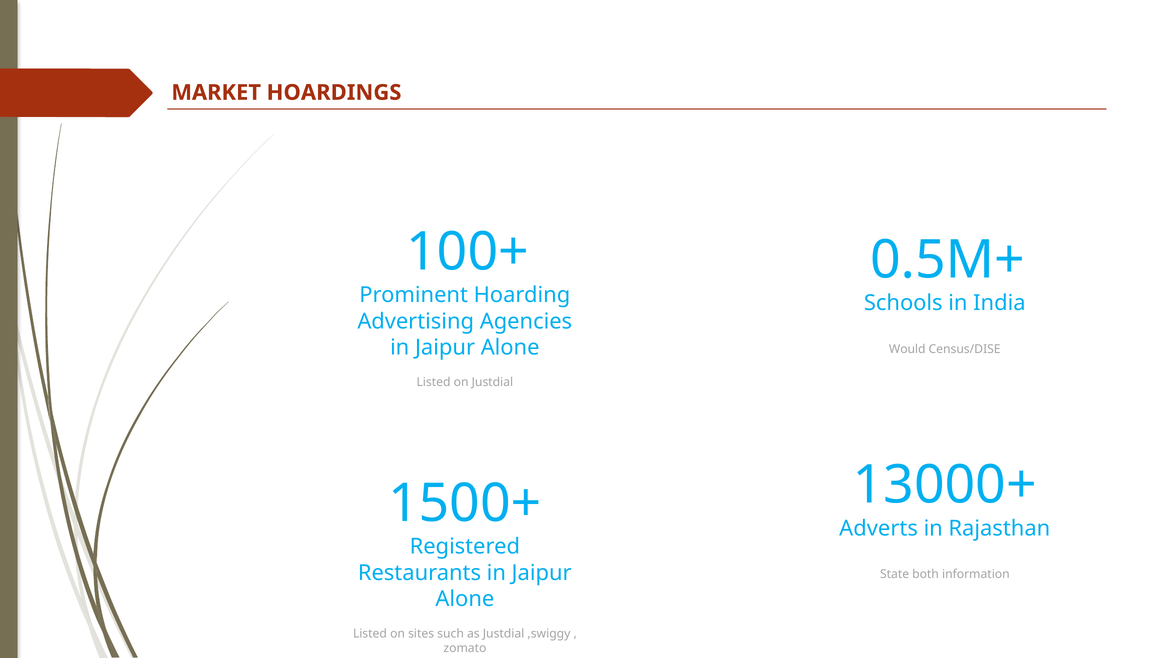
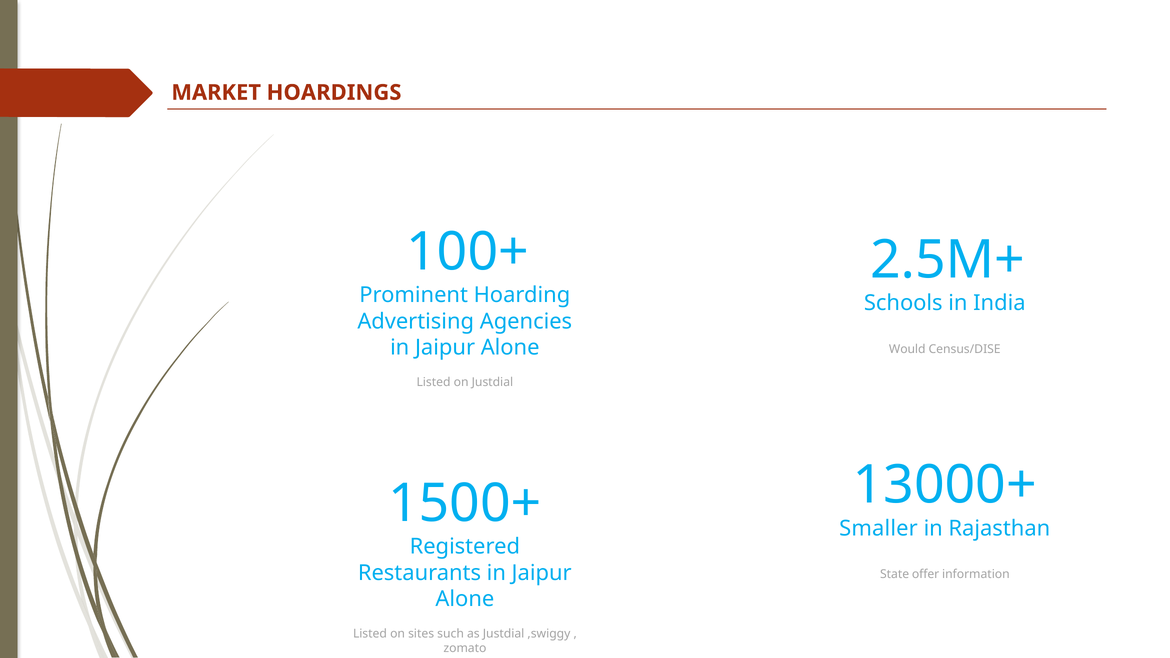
0.5M+: 0.5M+ -> 2.5M+
Adverts: Adverts -> Smaller
both: both -> offer
